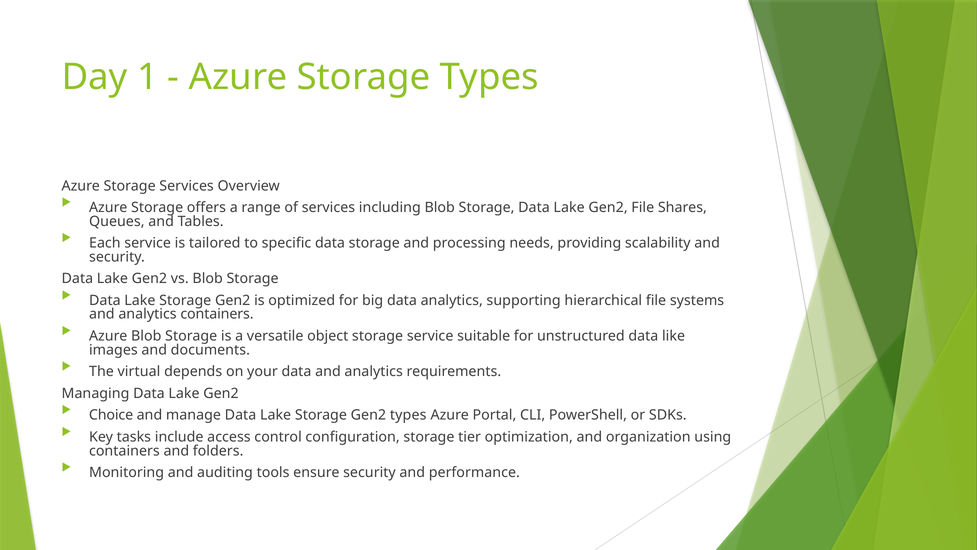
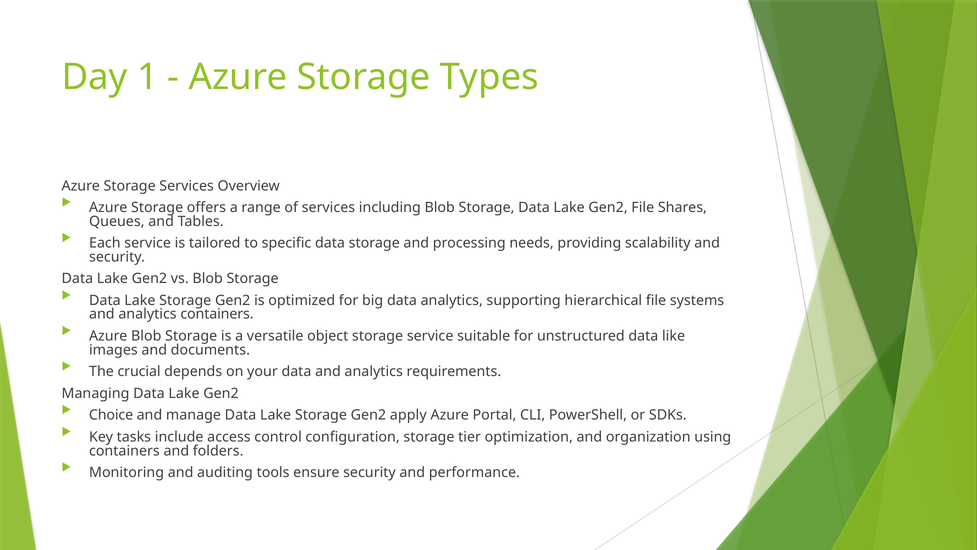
virtual: virtual -> crucial
Gen2 types: types -> apply
